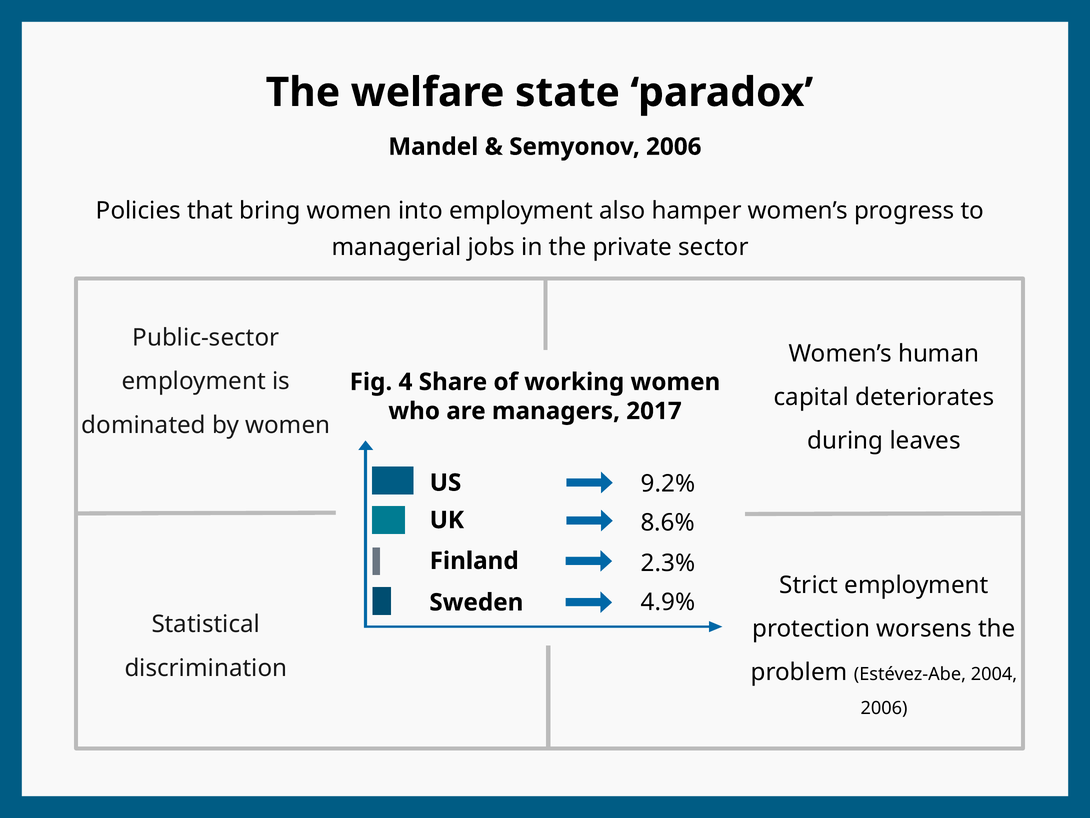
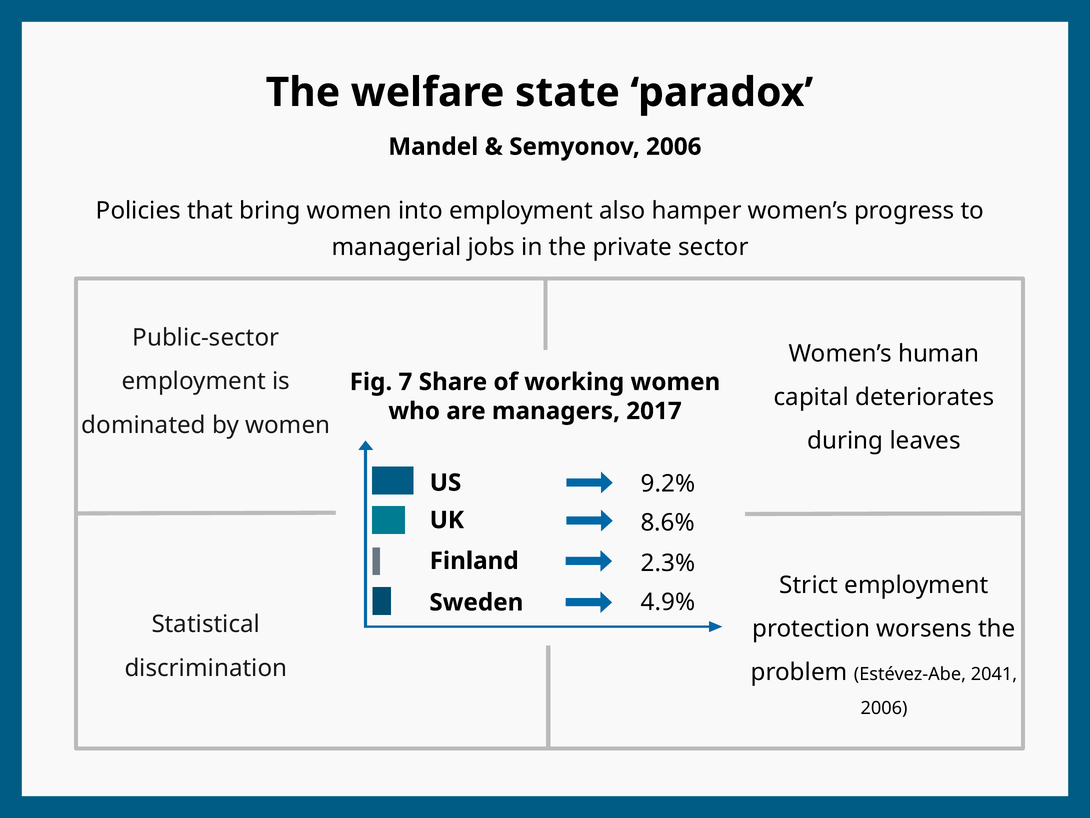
4: 4 -> 7
2004: 2004 -> 2041
